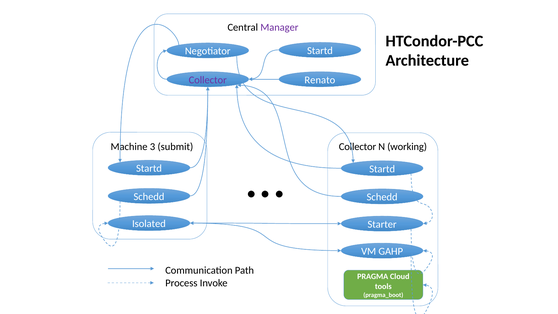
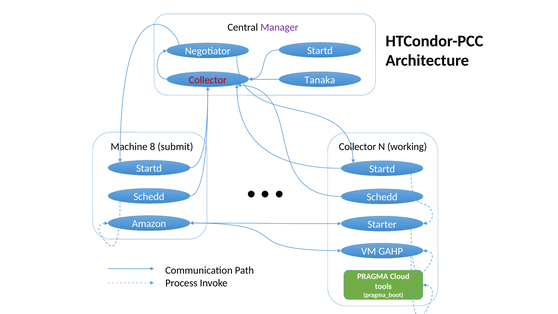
Collector at (208, 80) colour: purple -> red
Renato: Renato -> Tanaka
3: 3 -> 8
Isolated: Isolated -> Amazon
